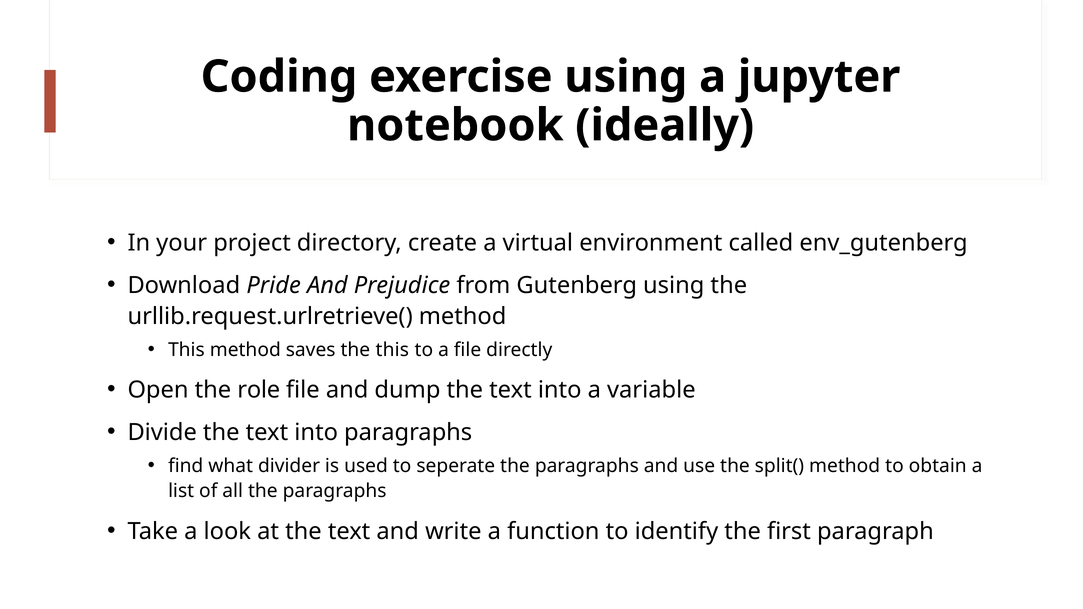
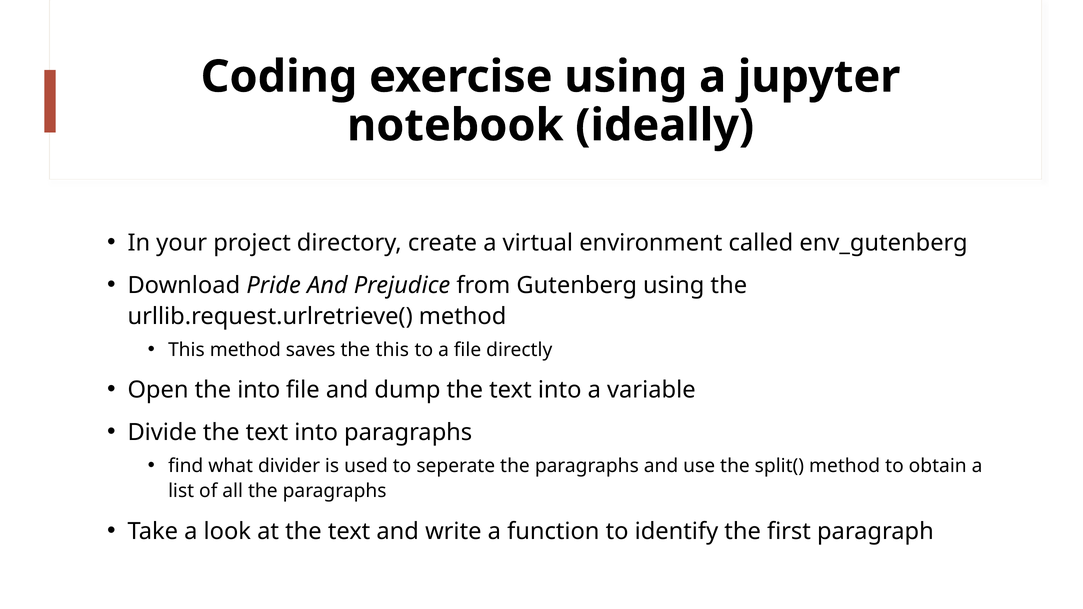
the role: role -> into
